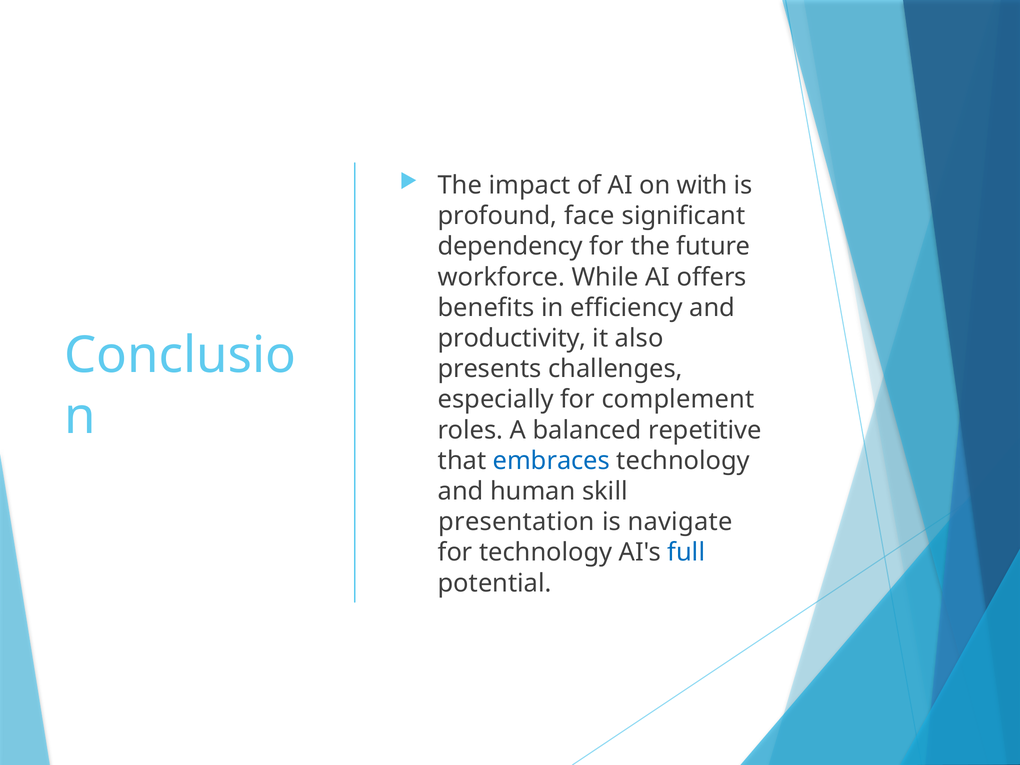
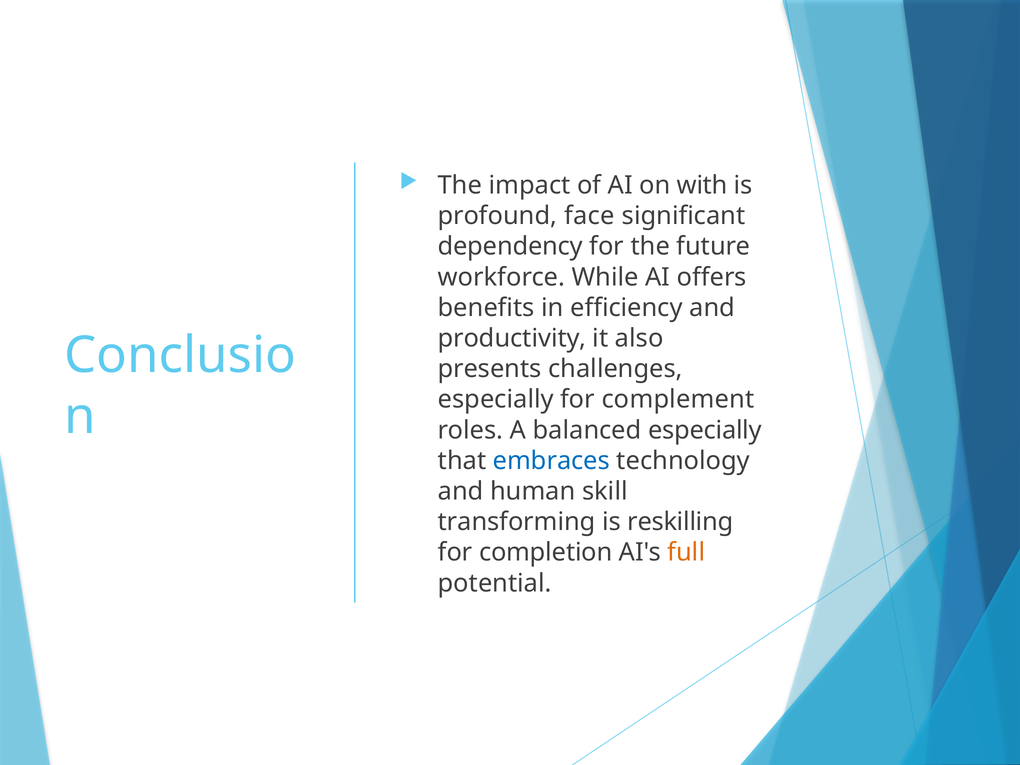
balanced repetitive: repetitive -> especially
presentation: presentation -> transforming
navigate: navigate -> reskilling
for technology: technology -> completion
full colour: blue -> orange
